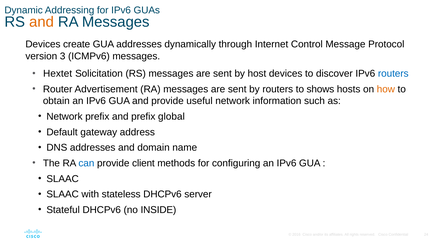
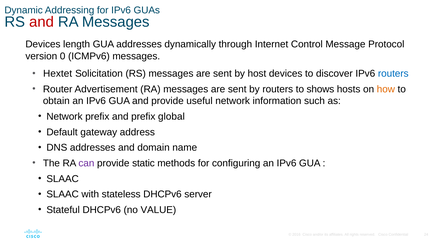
and at (42, 22) colour: orange -> red
create: create -> length
3: 3 -> 0
can colour: blue -> purple
client: client -> static
INSIDE: INSIDE -> VALUE
